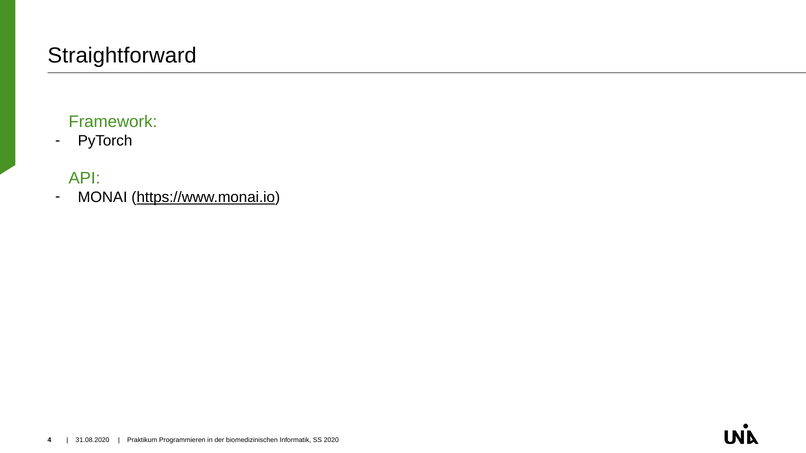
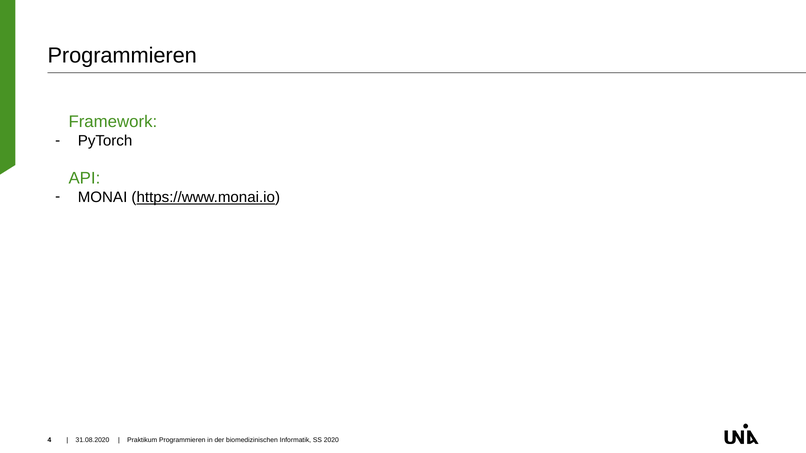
Straightforward at (122, 55): Straightforward -> Programmieren
